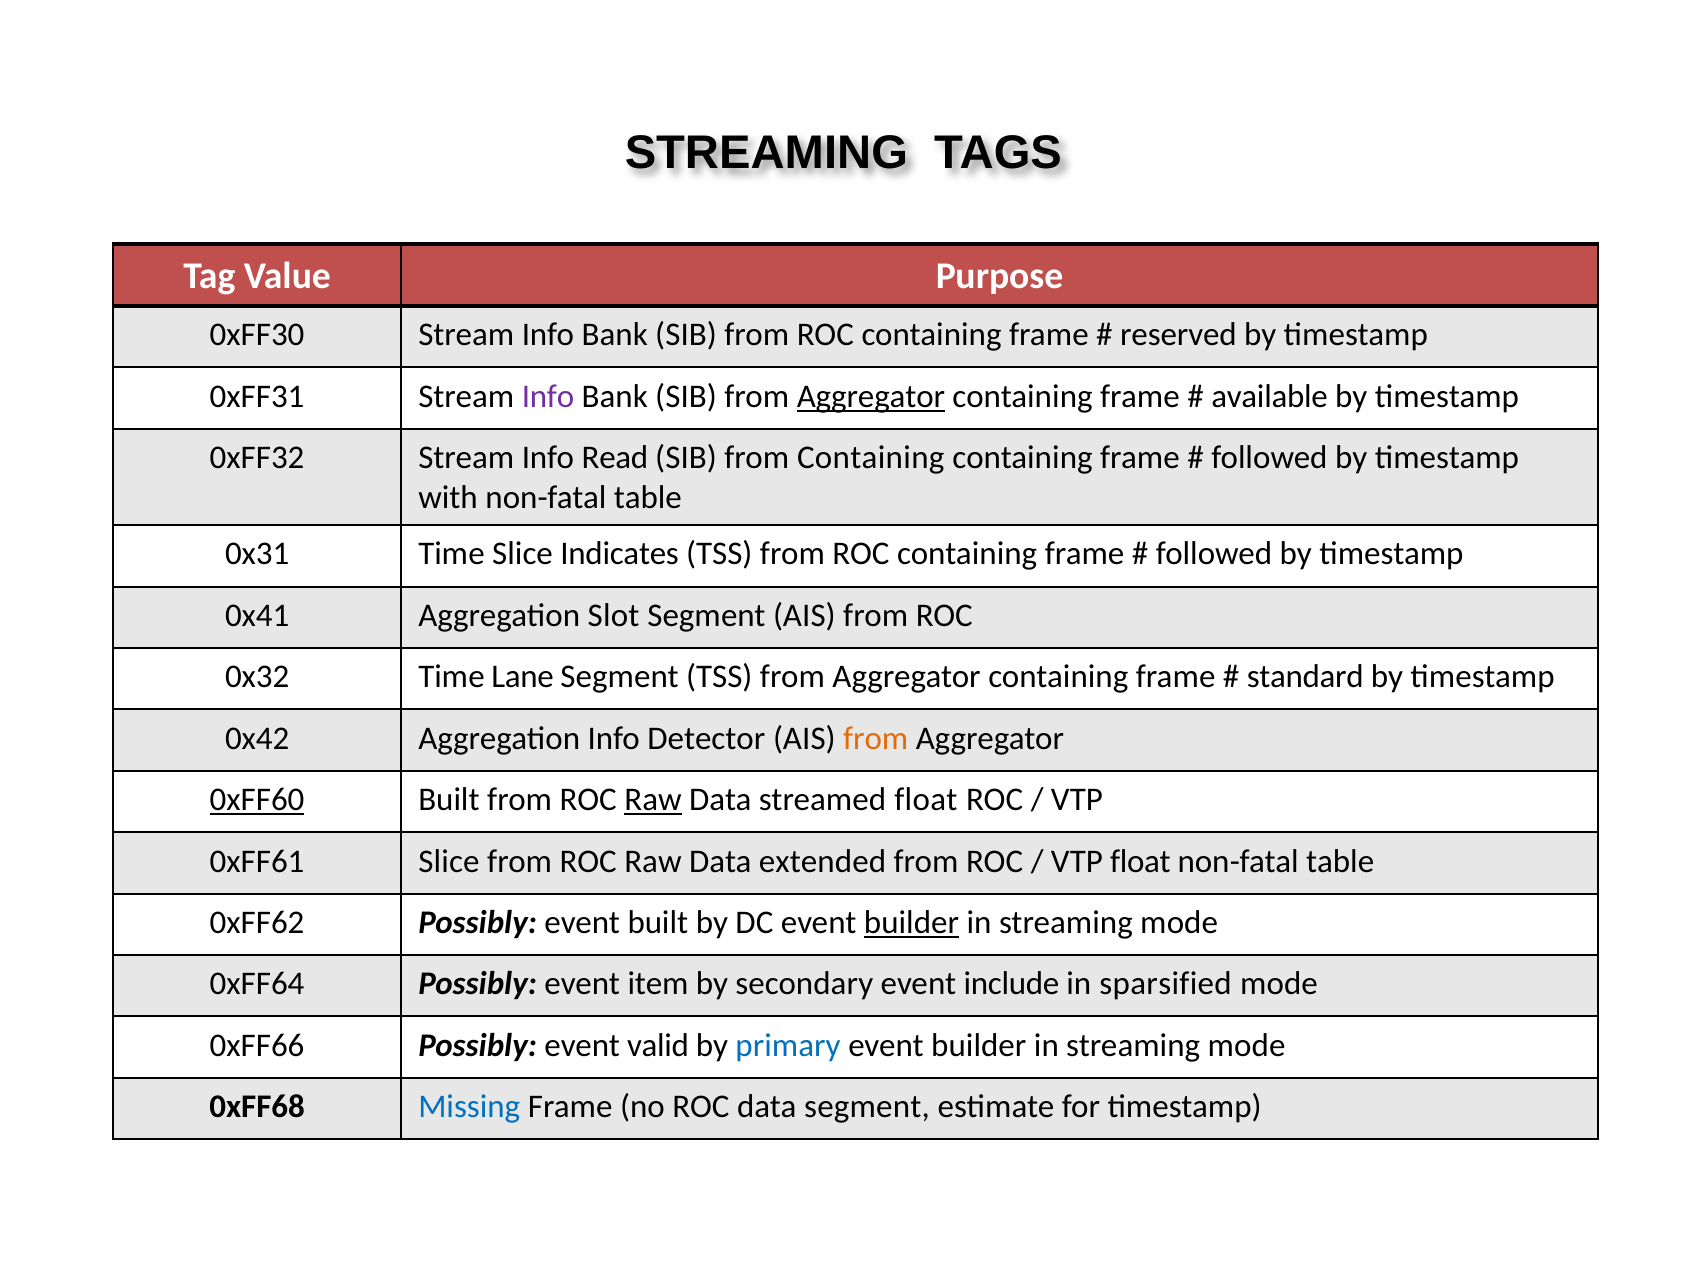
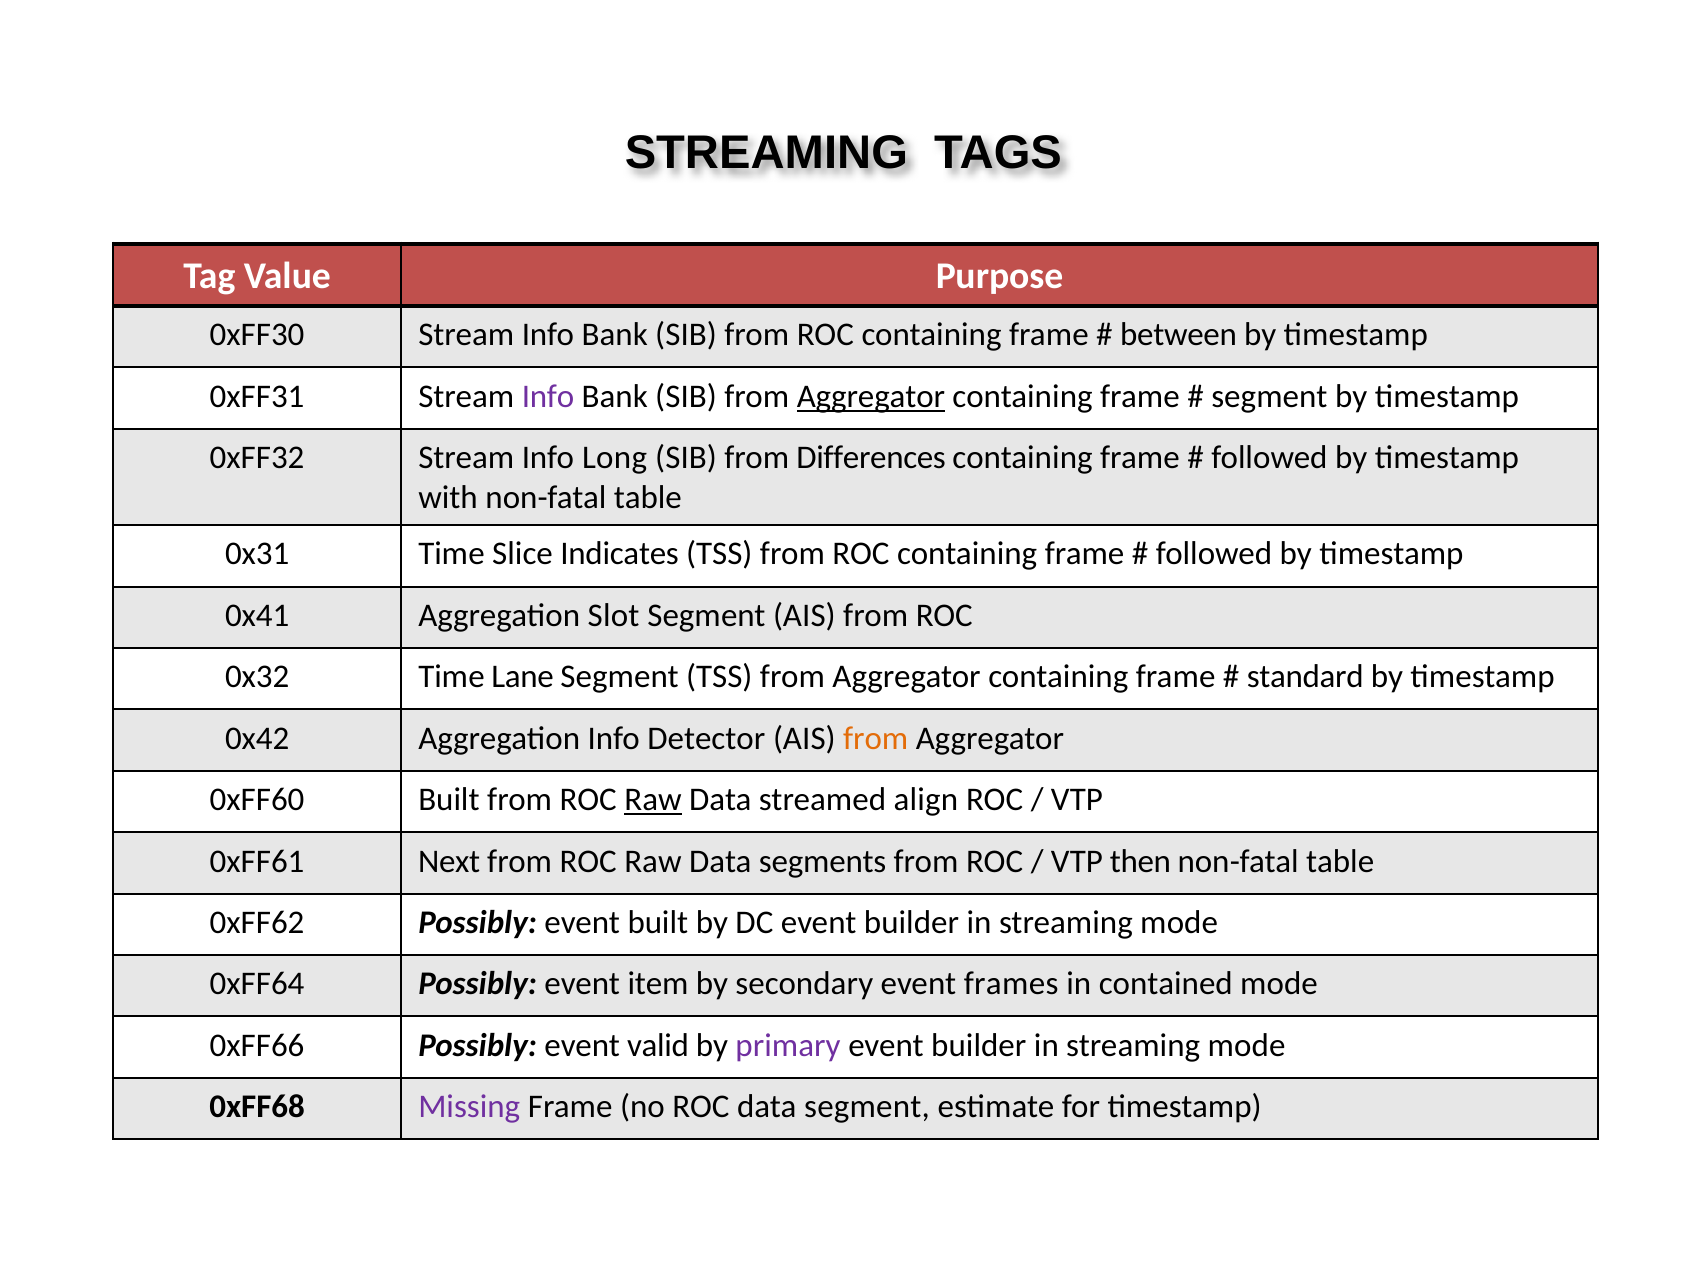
reserved: reserved -> between
available at (1270, 396): available -> segment
Read: Read -> Long
from Containing: Containing -> Differences
0xFF60 underline: present -> none
streamed float: float -> align
0xFF61 Slice: Slice -> Next
extended: extended -> segments
VTP float: float -> then
builder at (912, 922) underline: present -> none
include: include -> frames
sparsified: sparsified -> contained
primary colour: blue -> purple
Missing colour: blue -> purple
